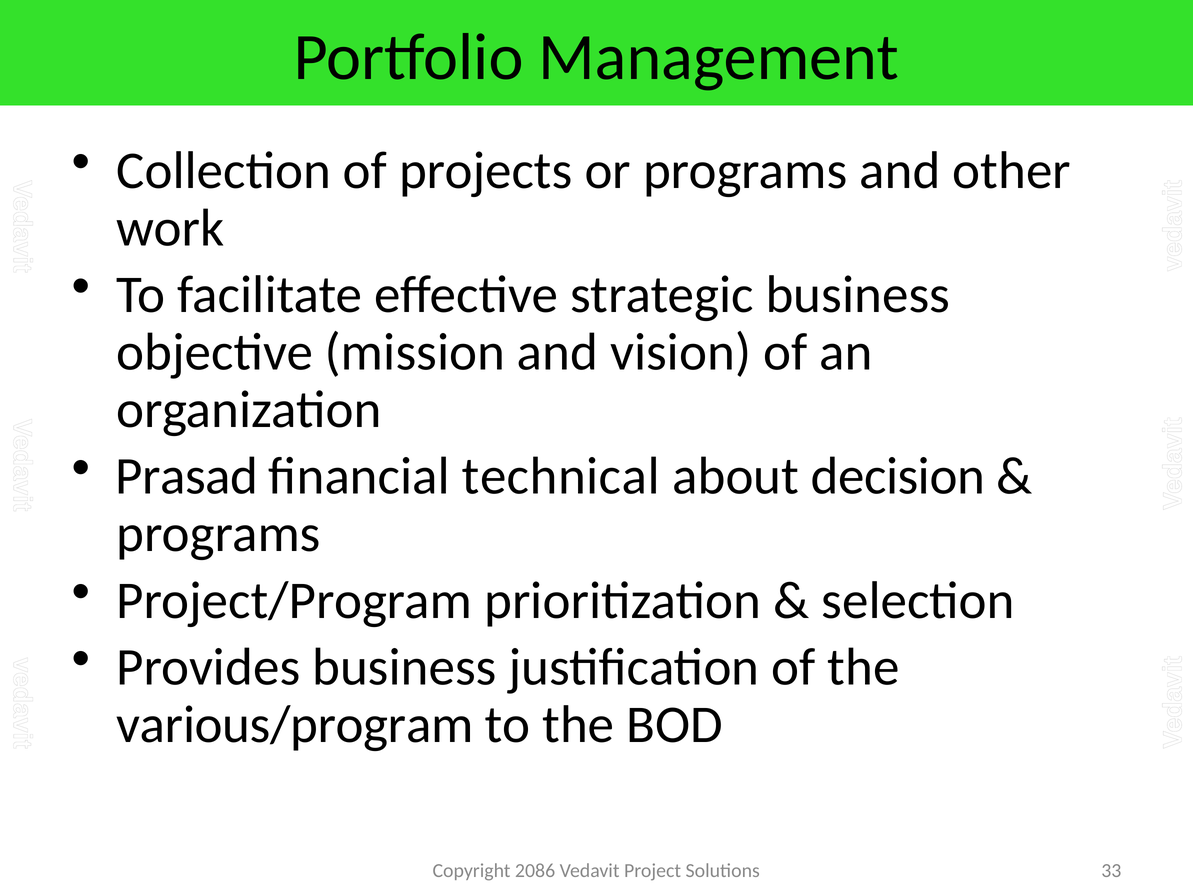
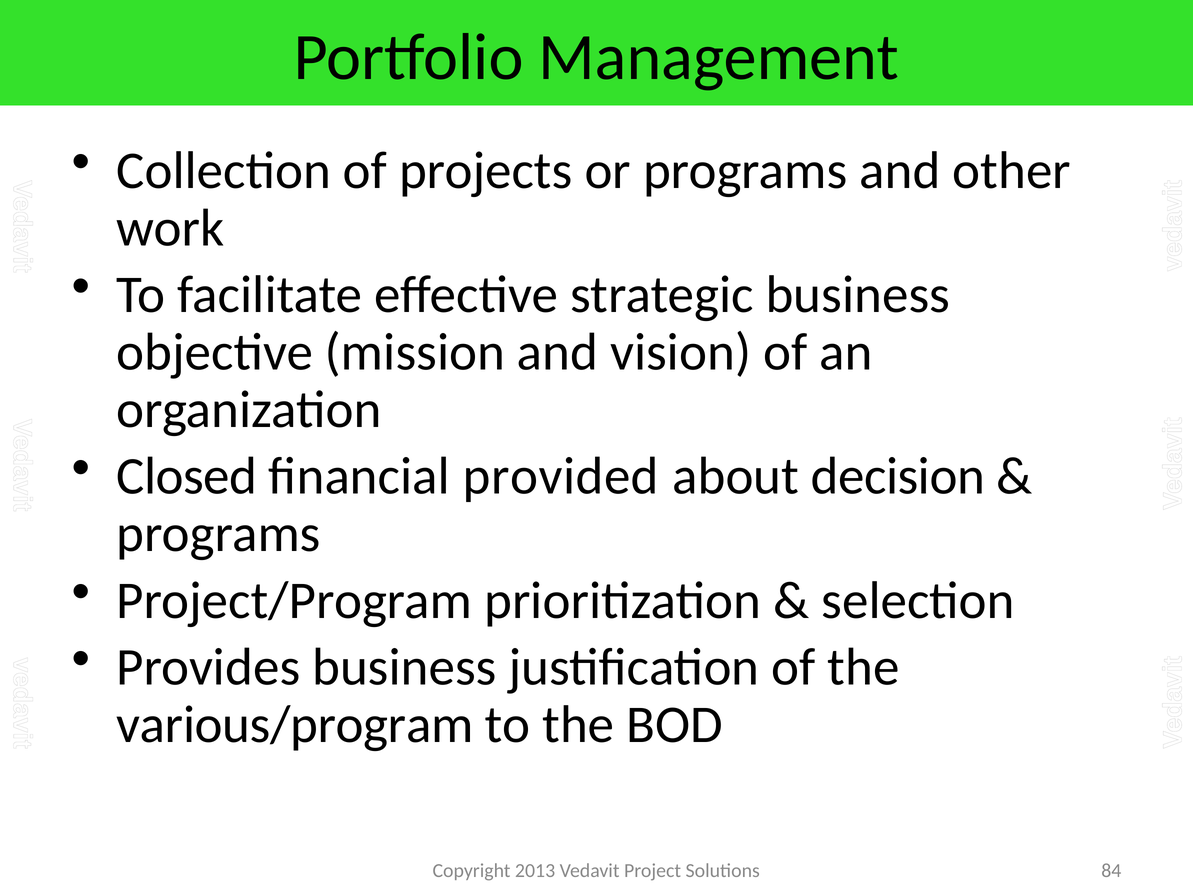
Prasad: Prasad -> Closed
technical: technical -> provided
2086: 2086 -> 2013
33: 33 -> 84
